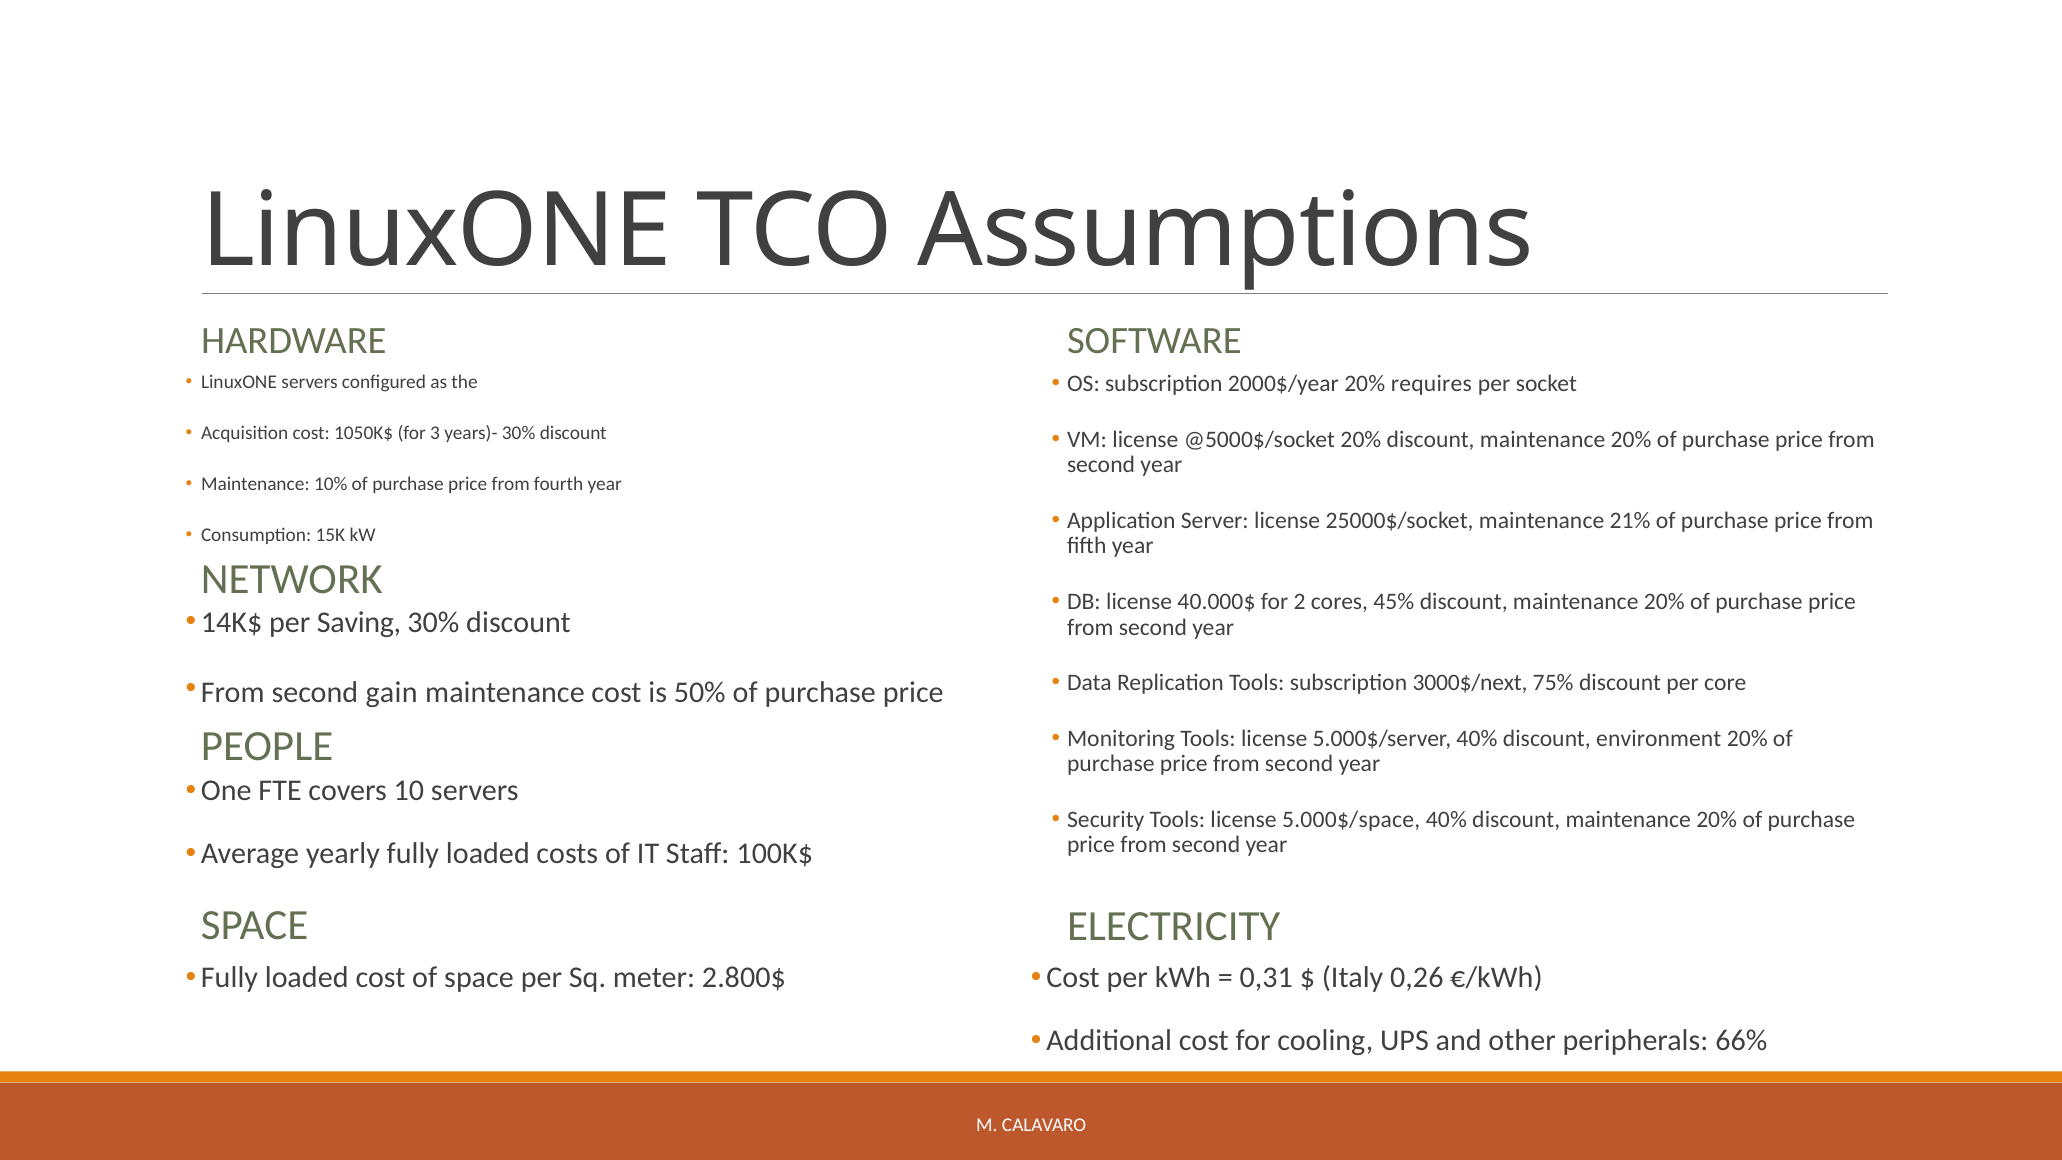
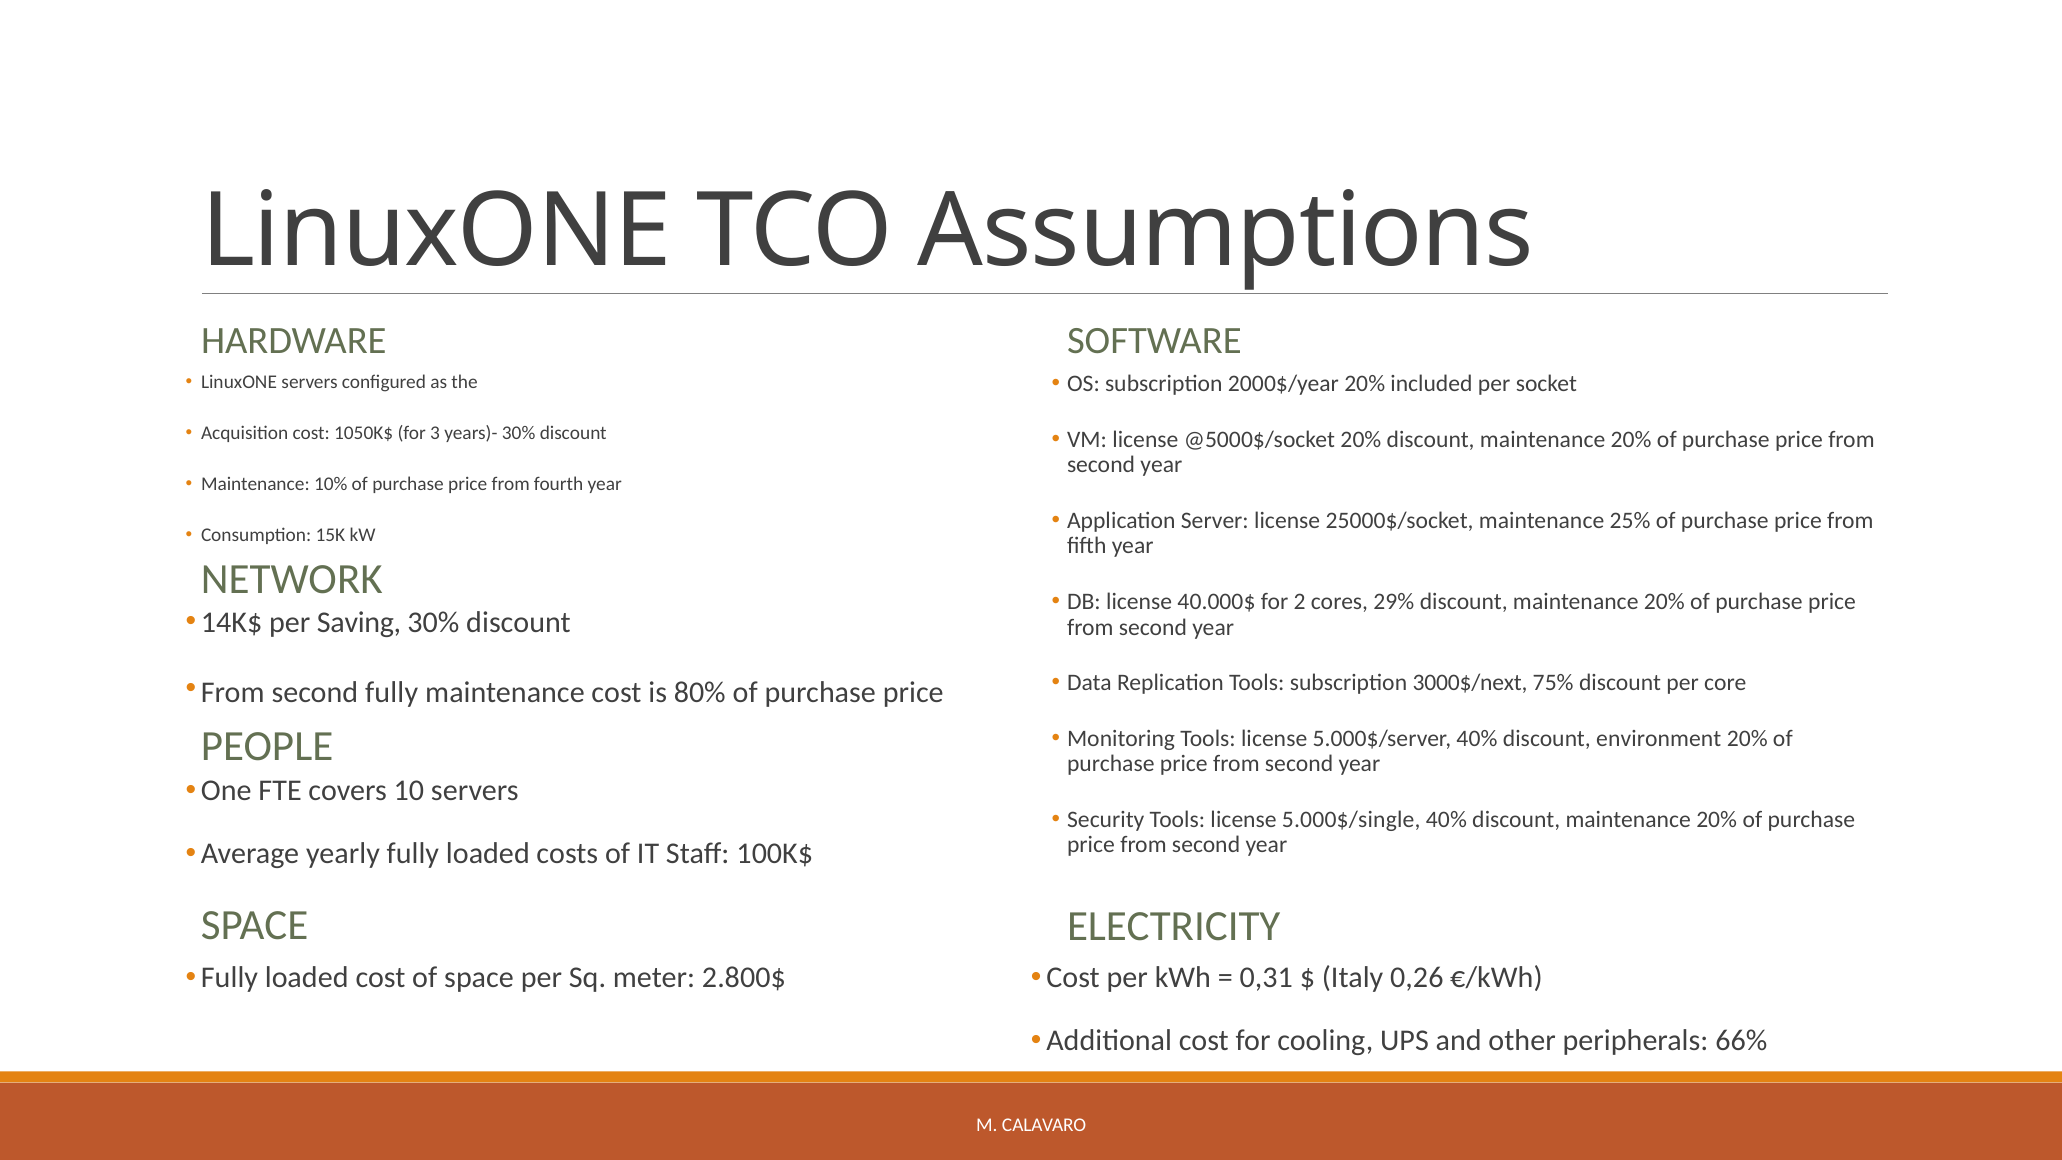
requires: requires -> included
21%: 21% -> 25%
45%: 45% -> 29%
second gain: gain -> fully
50%: 50% -> 80%
5.000$/space: 5.000$/space -> 5.000$/single
